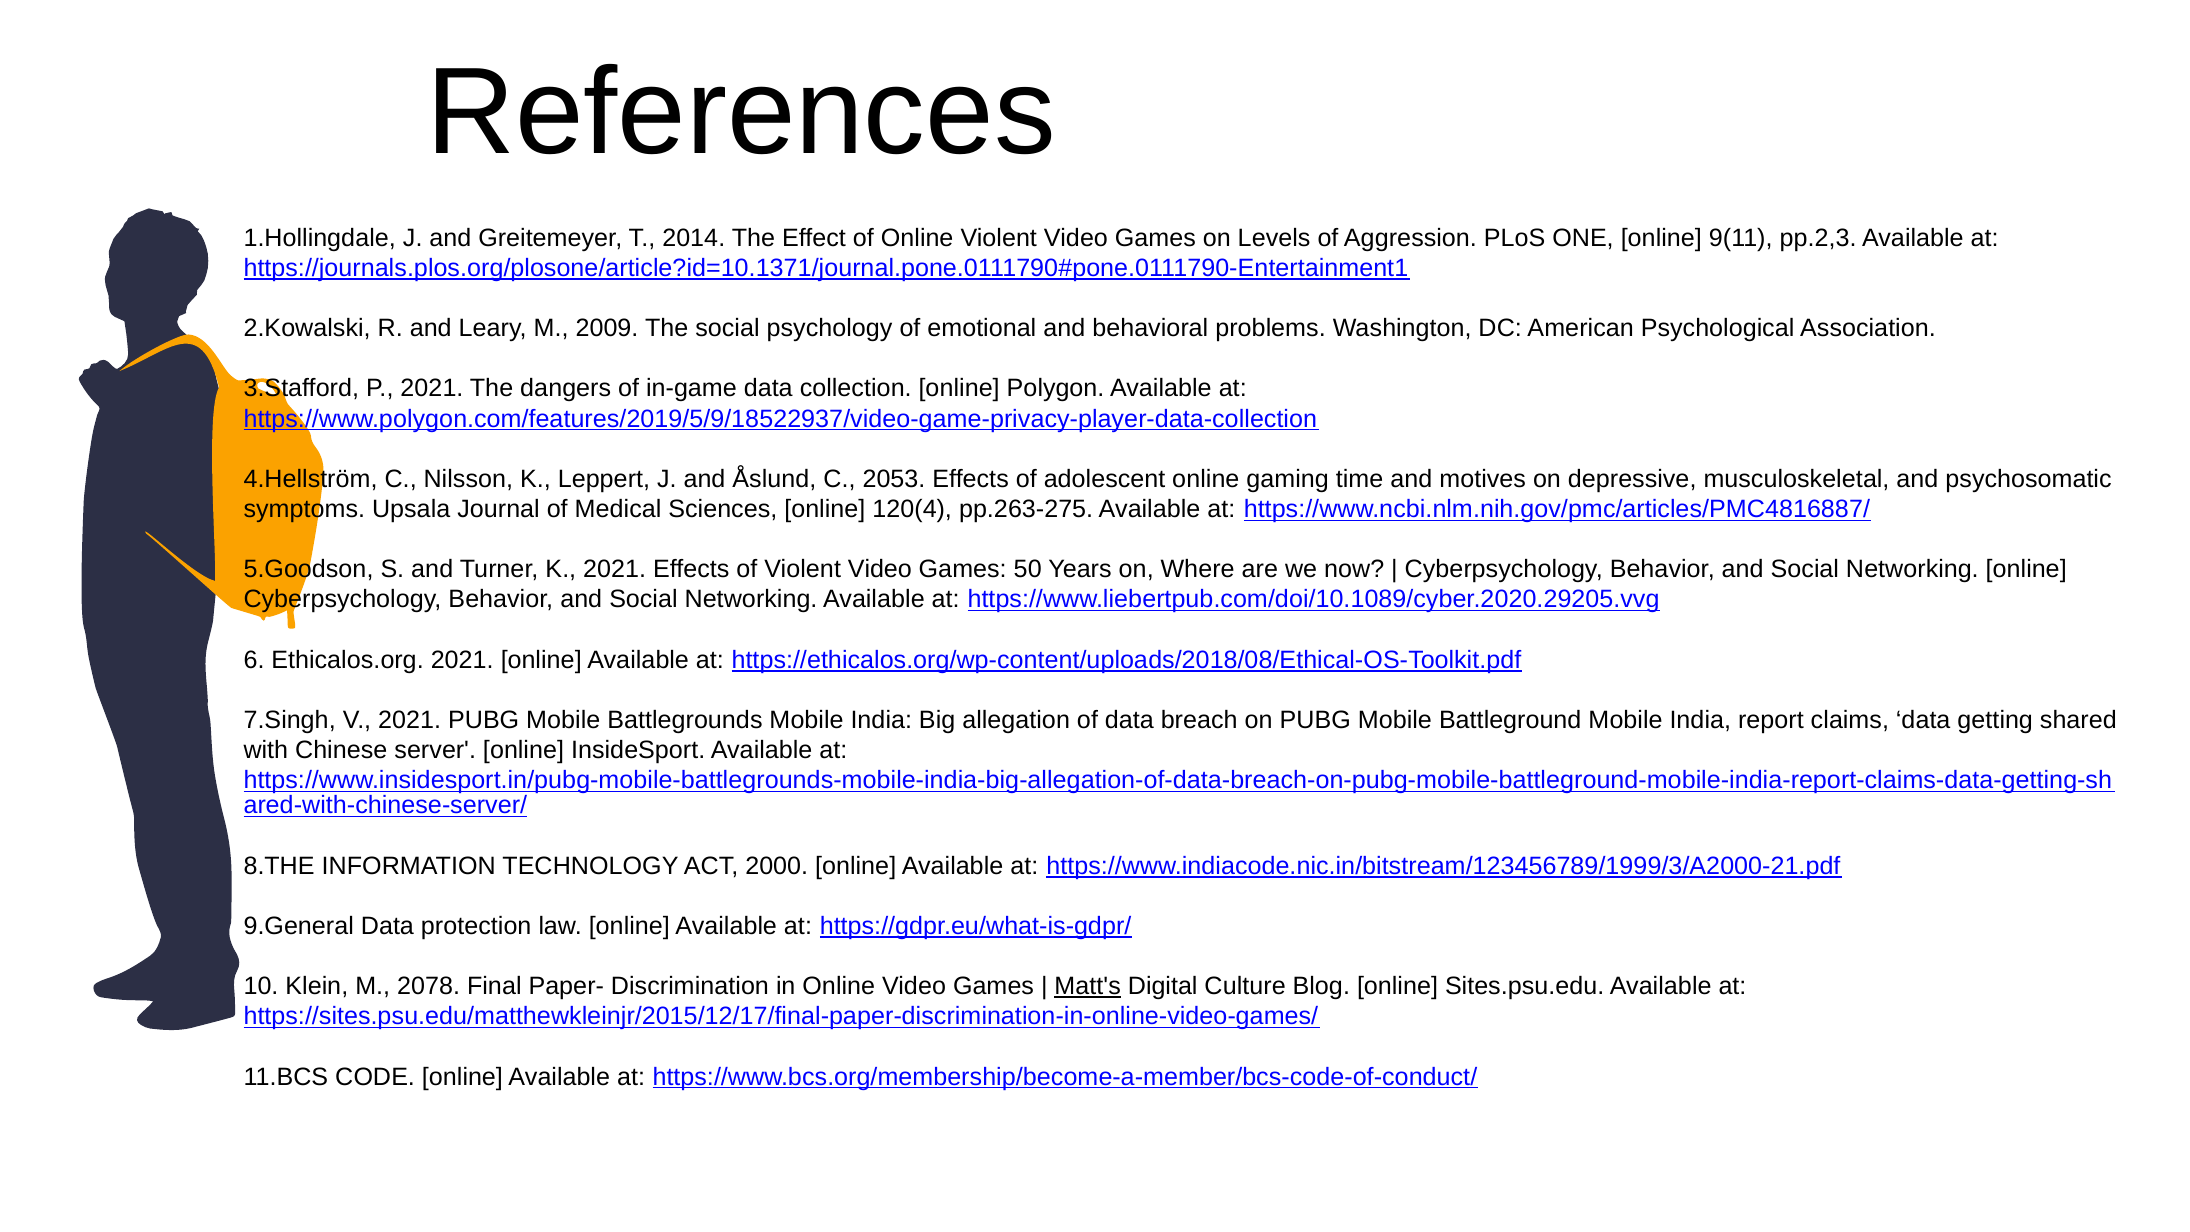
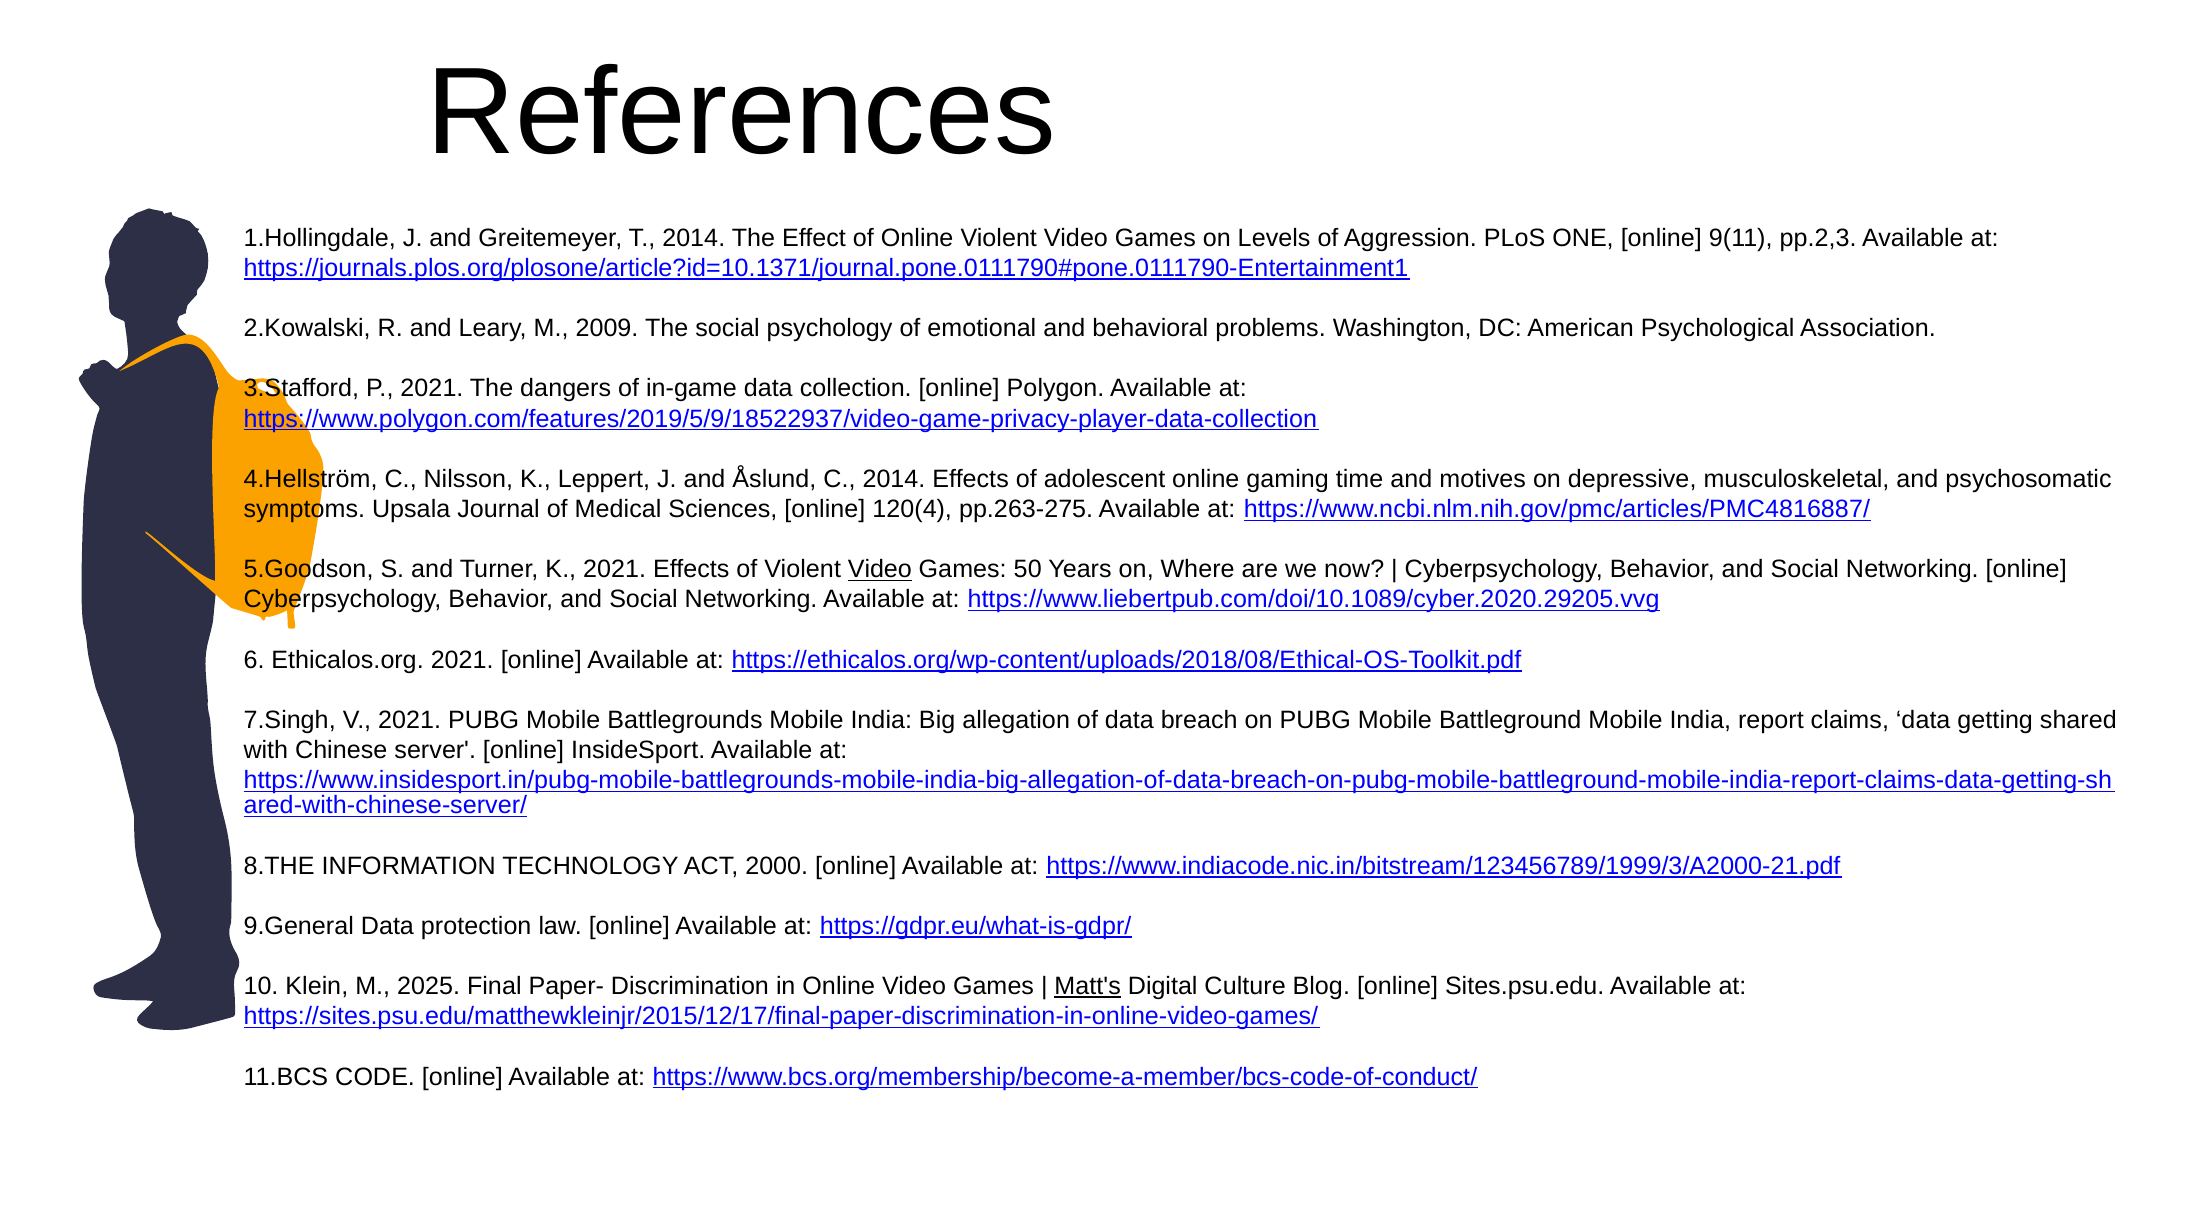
C 2053: 2053 -> 2014
Video at (880, 569) underline: none -> present
2078: 2078 -> 2025
